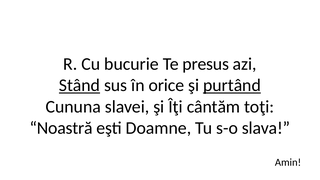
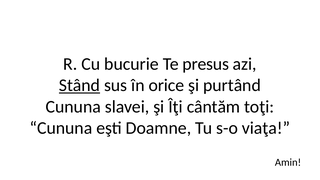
purtând underline: present -> none
Noastră at (61, 128): Noastră -> Cununa
slava: slava -> viaţa
